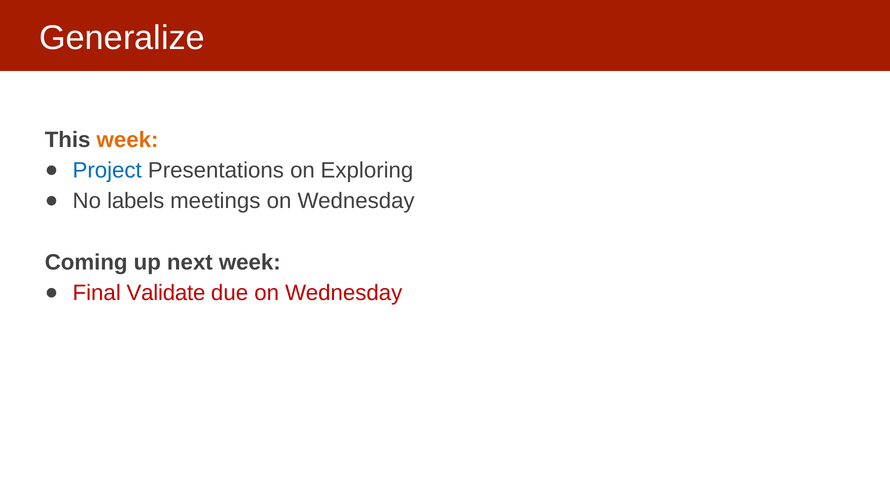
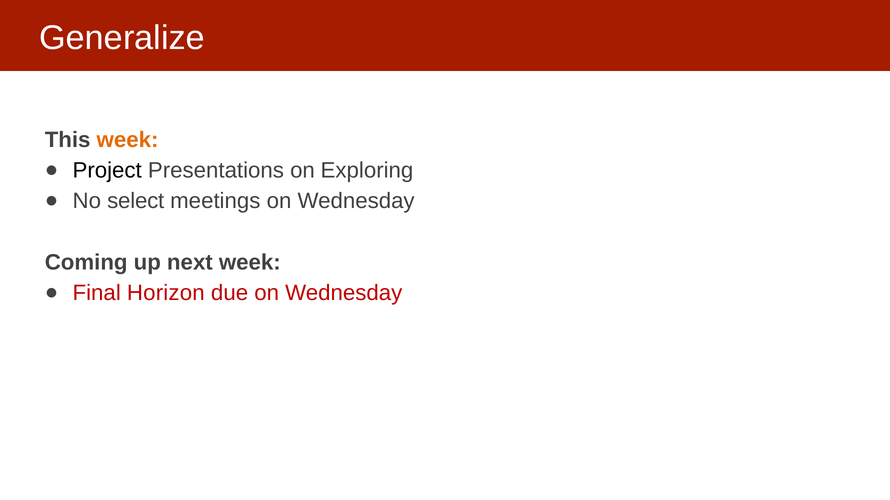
Project colour: blue -> black
labels: labels -> select
Validate: Validate -> Horizon
